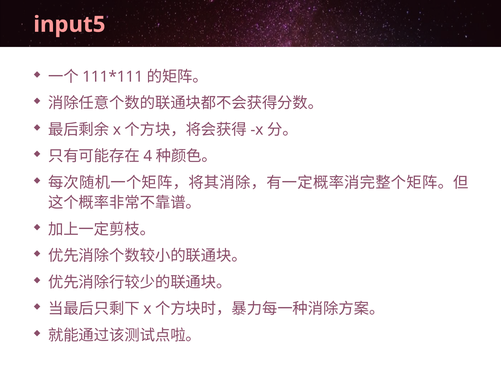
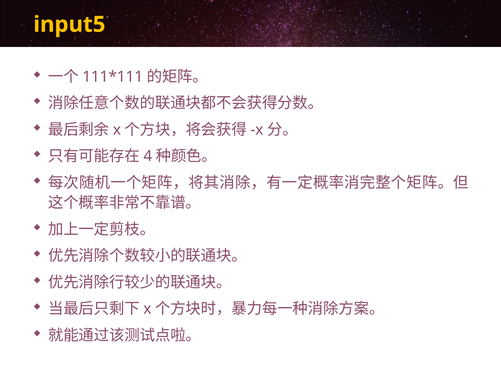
input5 colour: pink -> yellow
